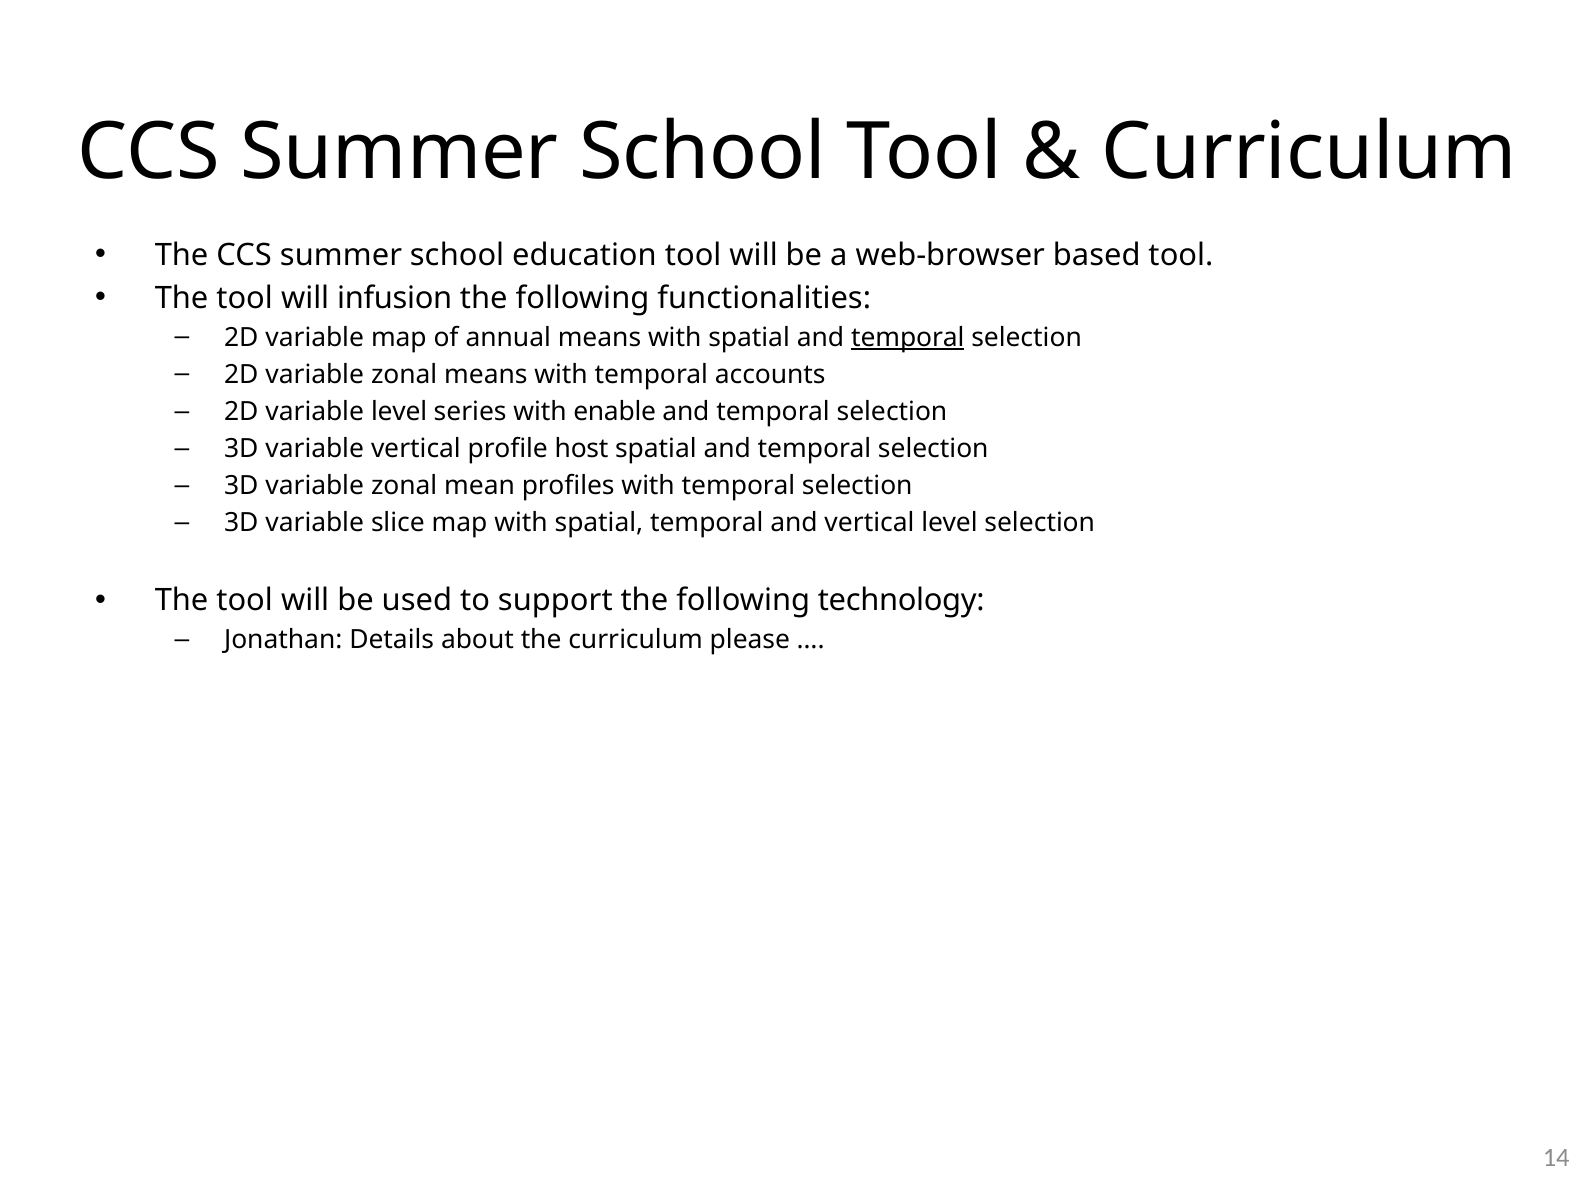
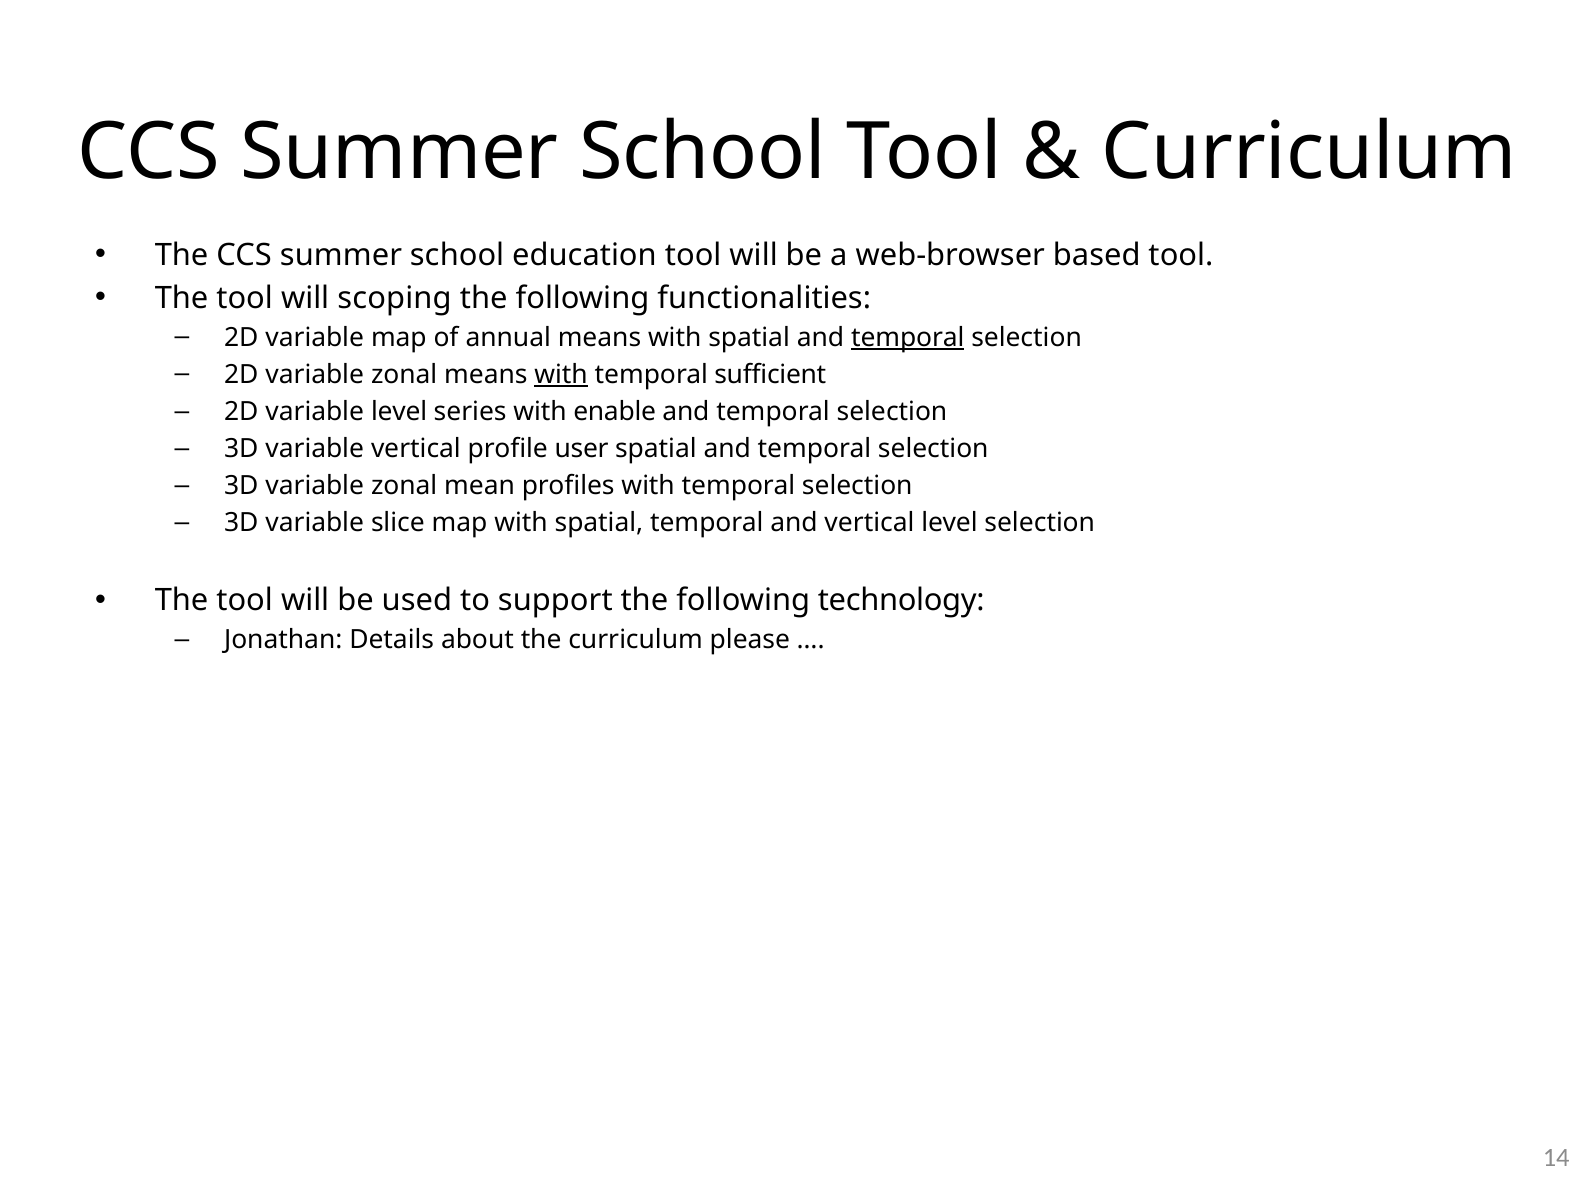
infusion: infusion -> scoping
with at (561, 375) underline: none -> present
accounts: accounts -> sufficient
host: host -> user
